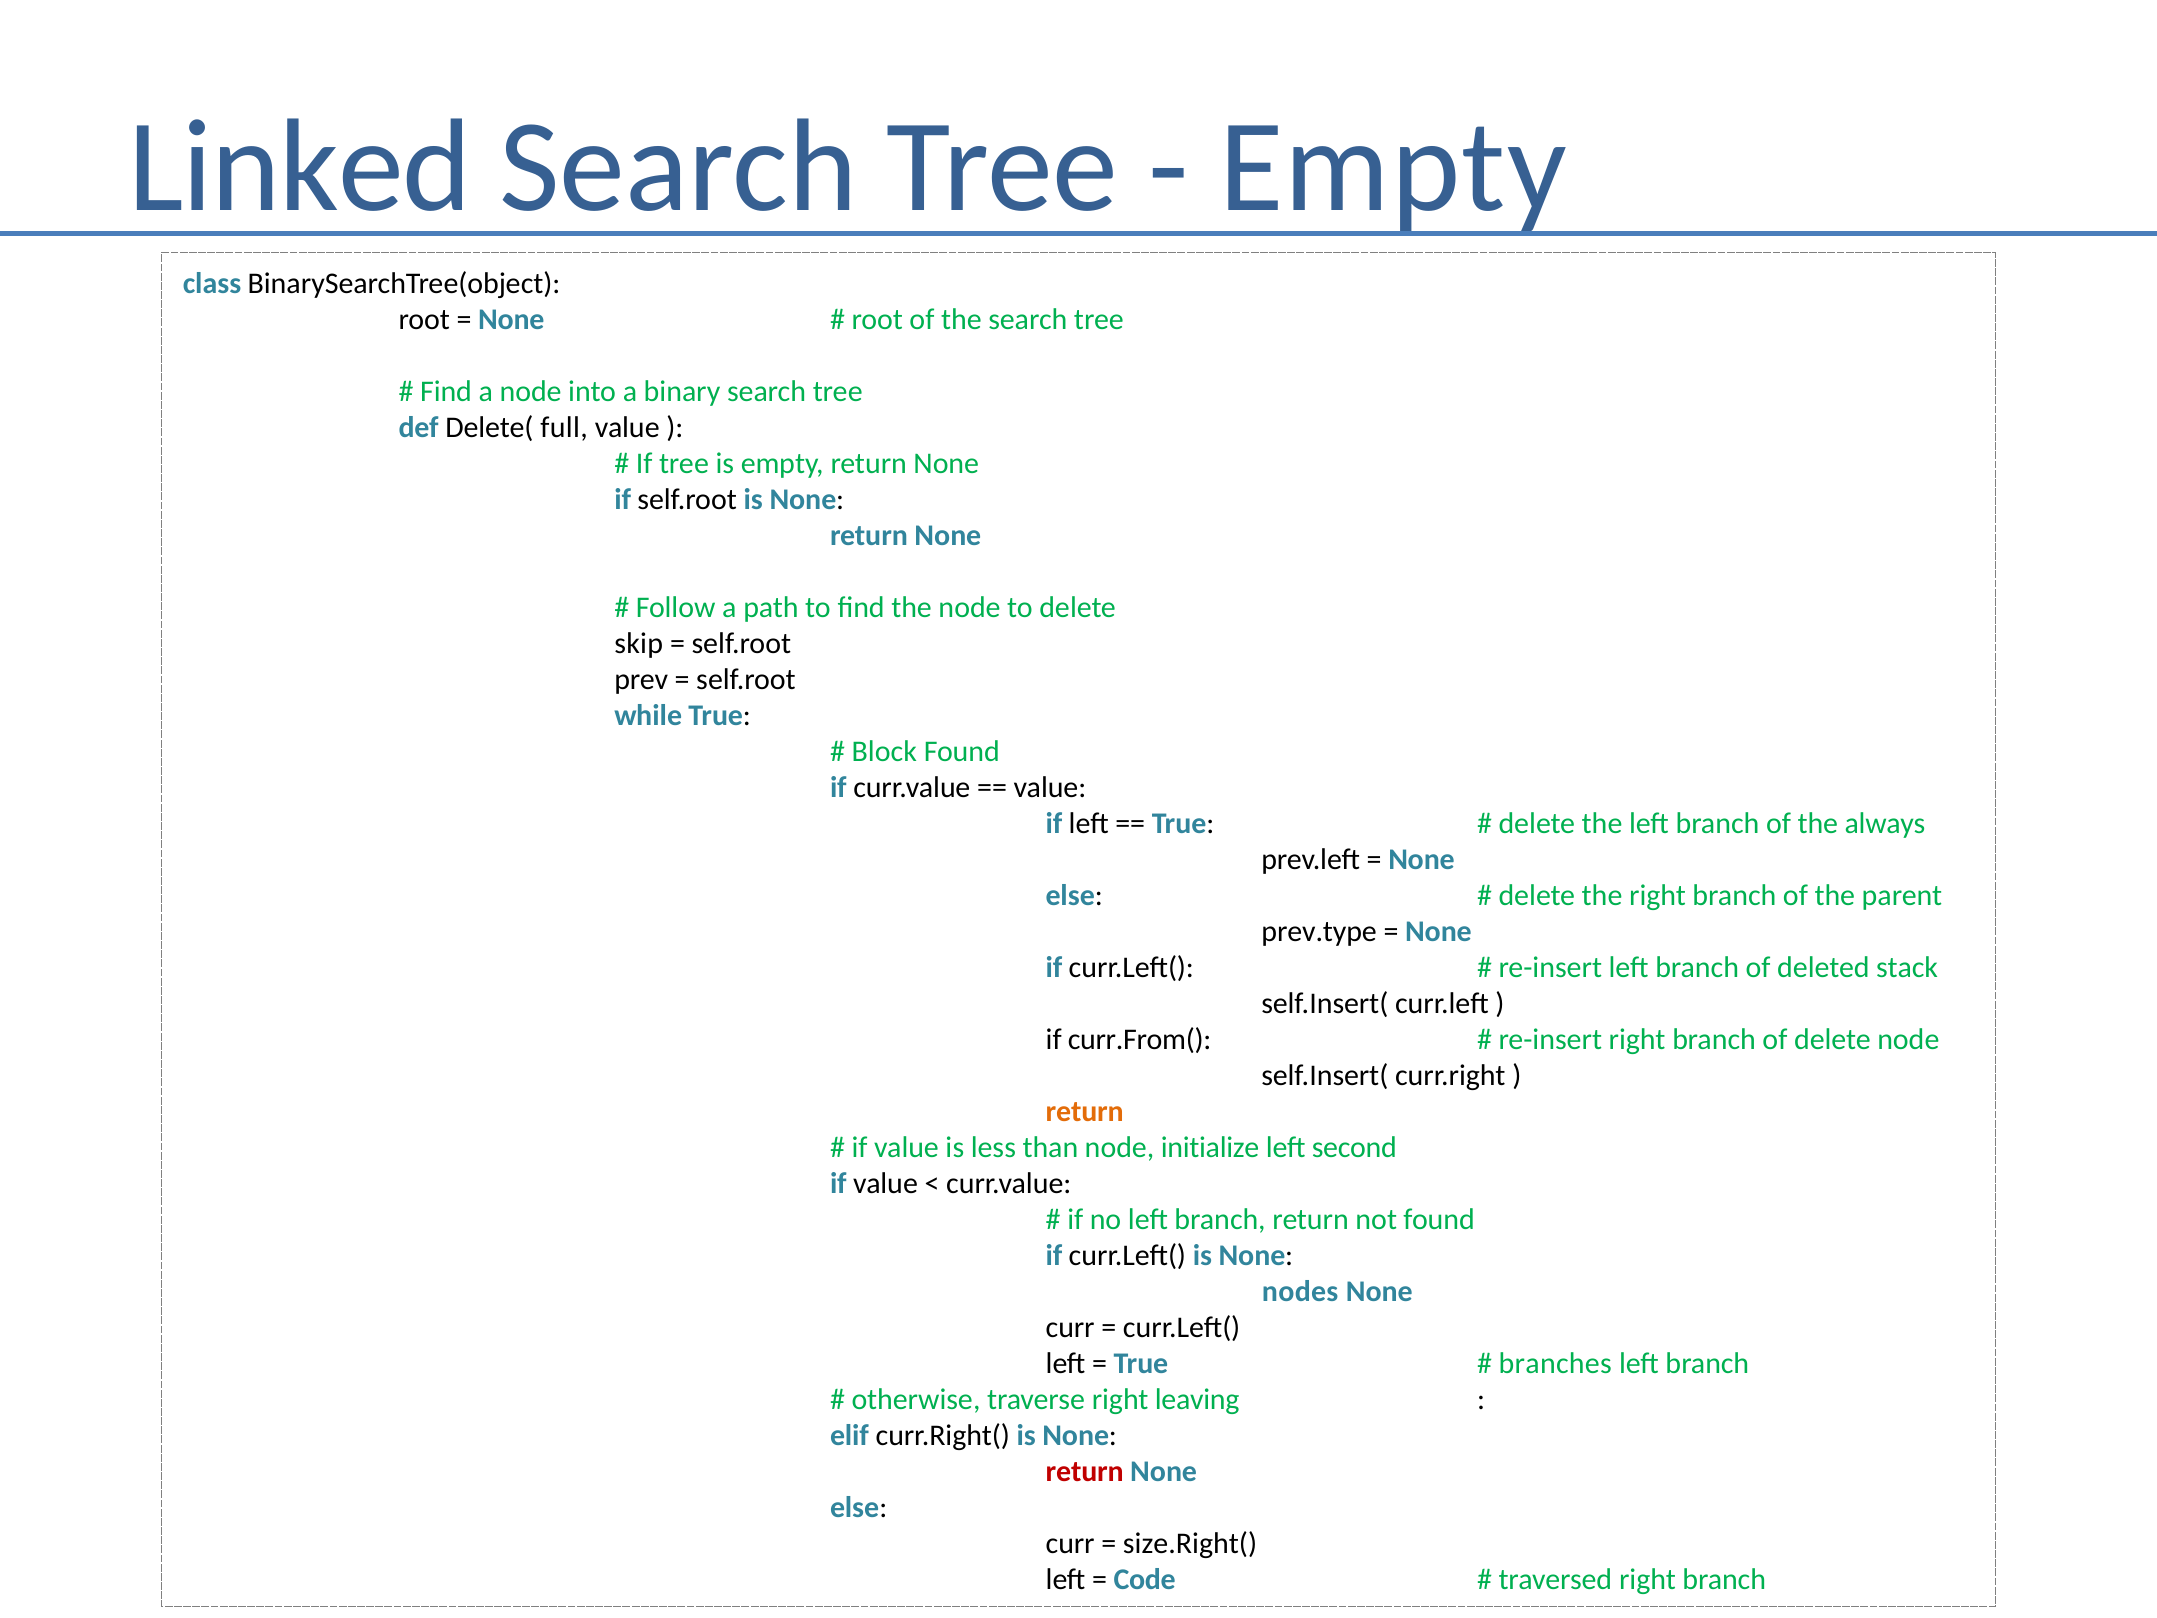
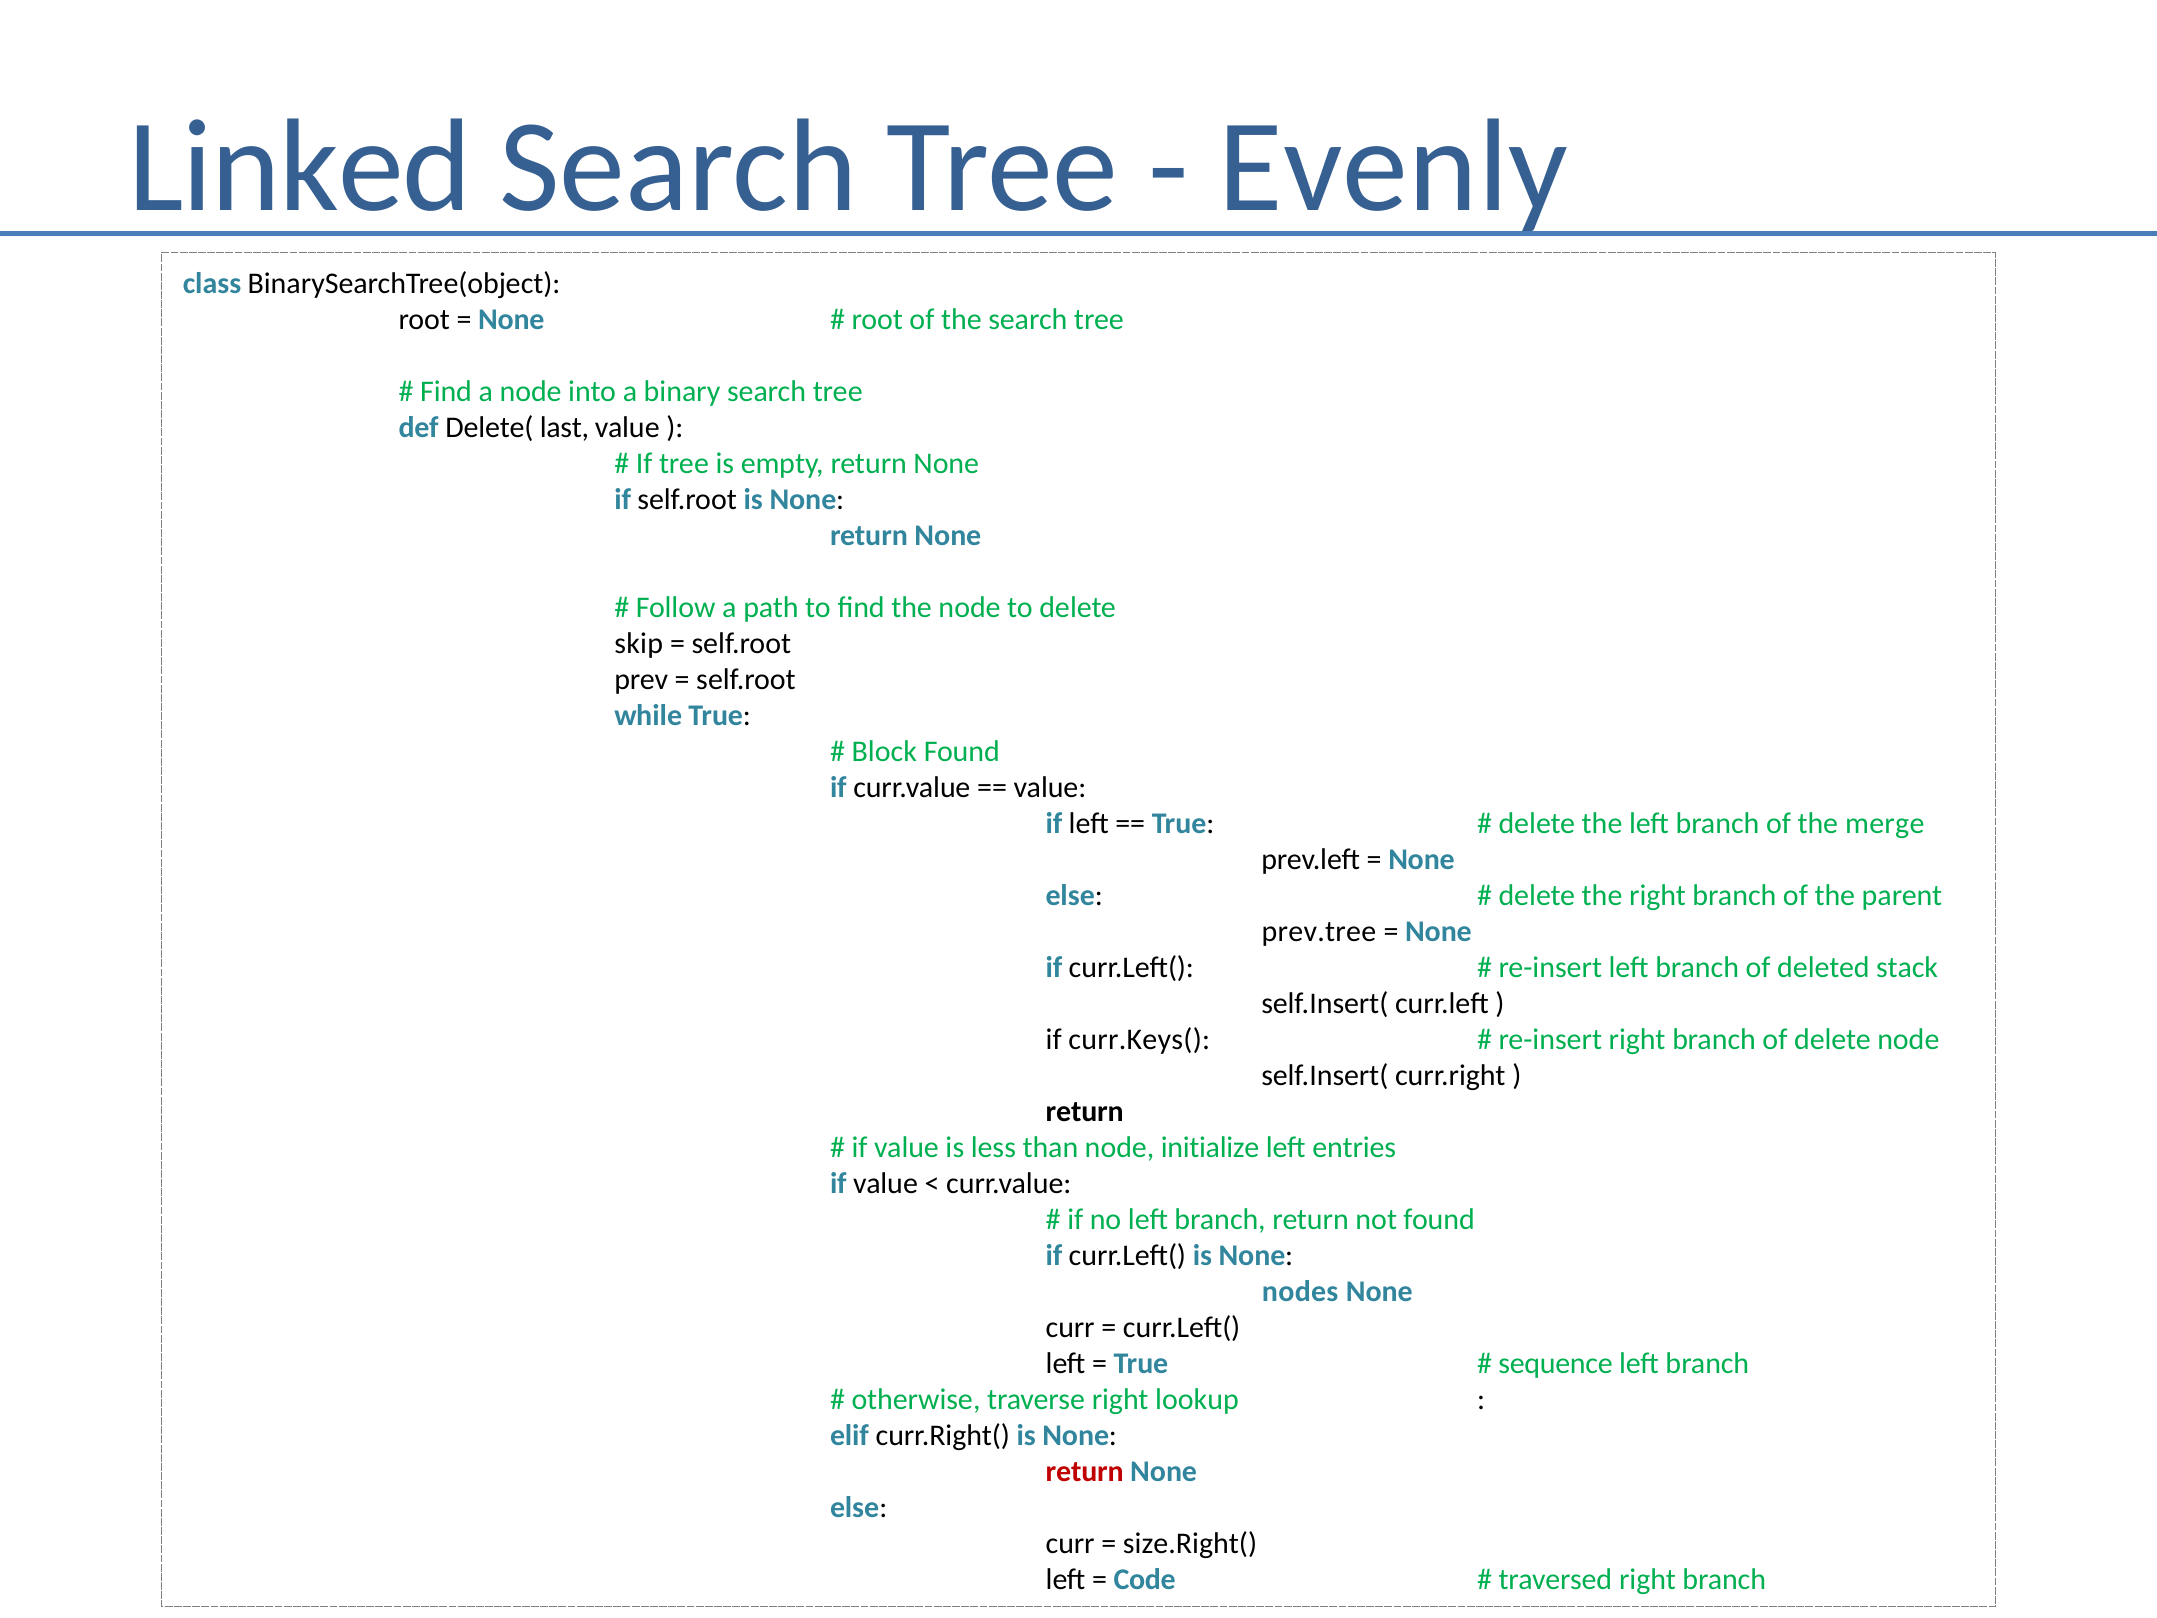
Empty at (1393, 167): Empty -> Evenly
full: full -> last
always: always -> merge
prev.type: prev.type -> prev.tree
curr.From(: curr.From( -> curr.Keys(
return at (1085, 1112) colour: orange -> black
second: second -> entries
branches: branches -> sequence
leaving: leaving -> lookup
